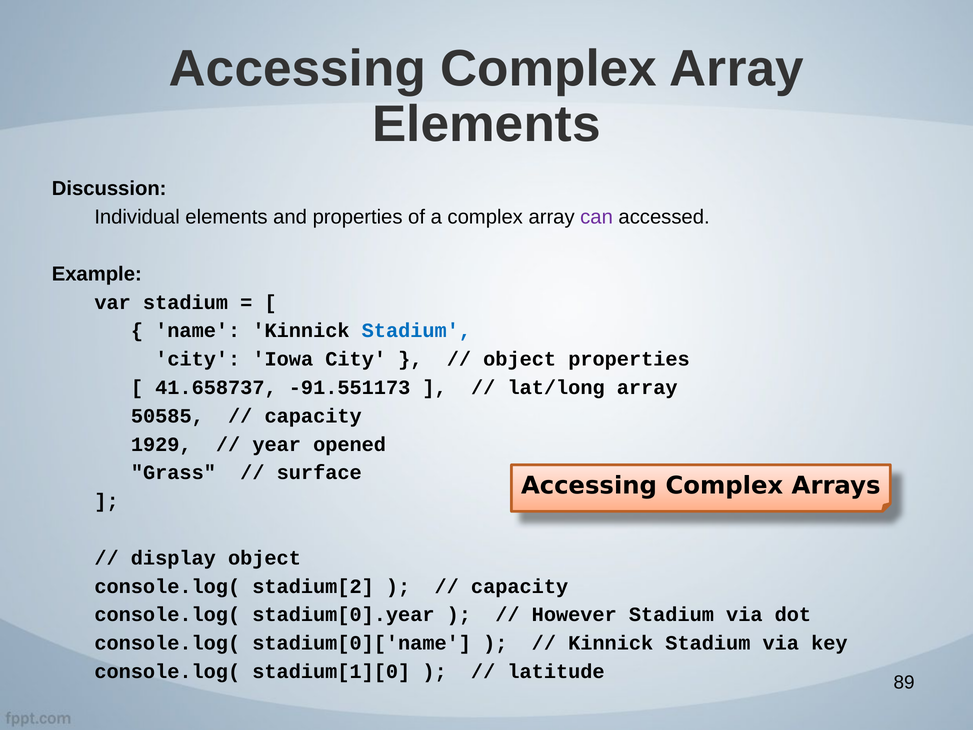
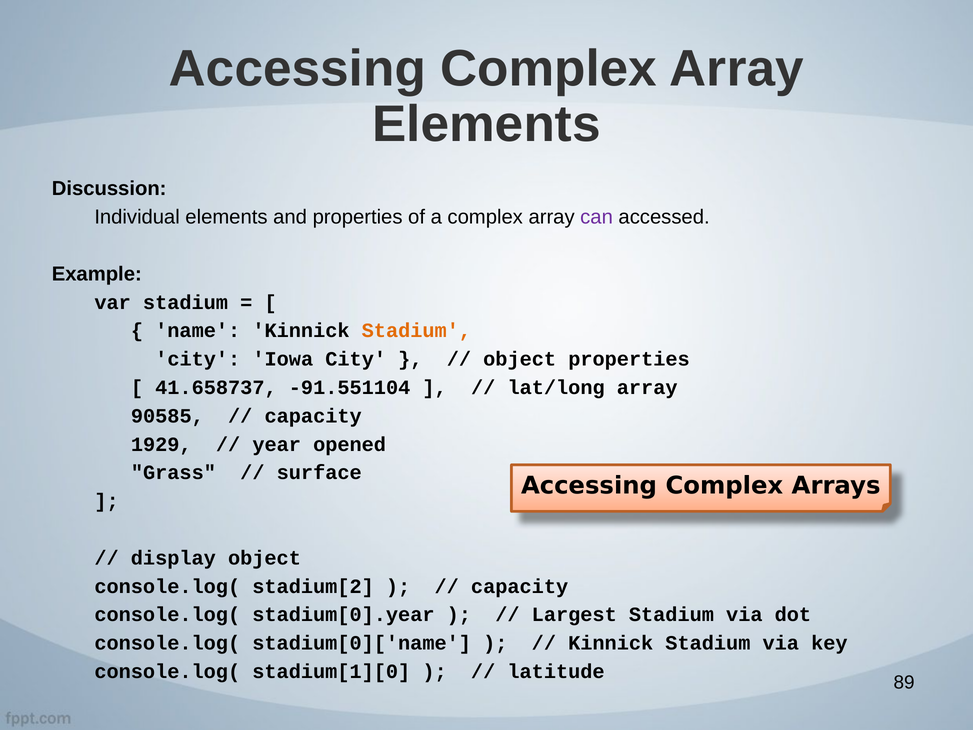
Stadium at (416, 331) colour: blue -> orange
-91.551173: -91.551173 -> -91.551104
50585: 50585 -> 90585
However: However -> Largest
